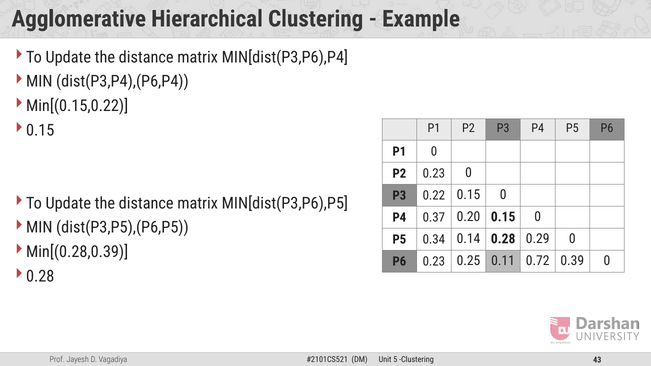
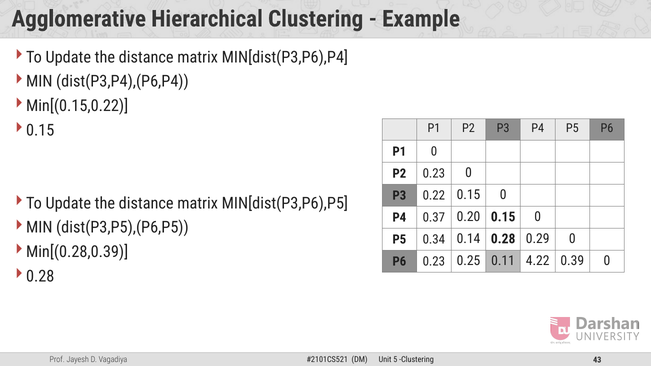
0.72: 0.72 -> 4.22
